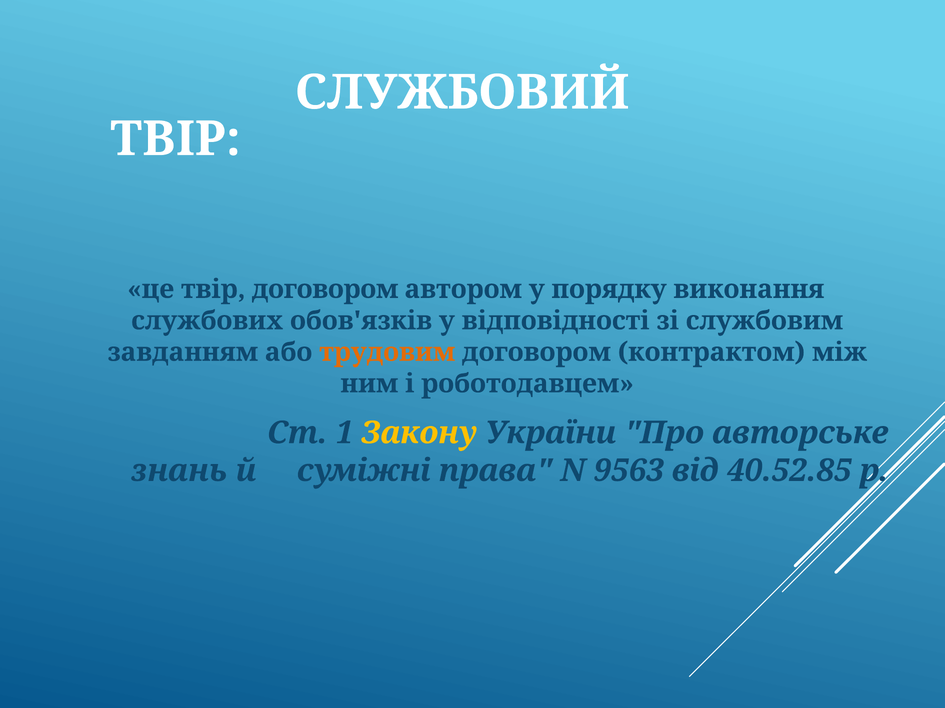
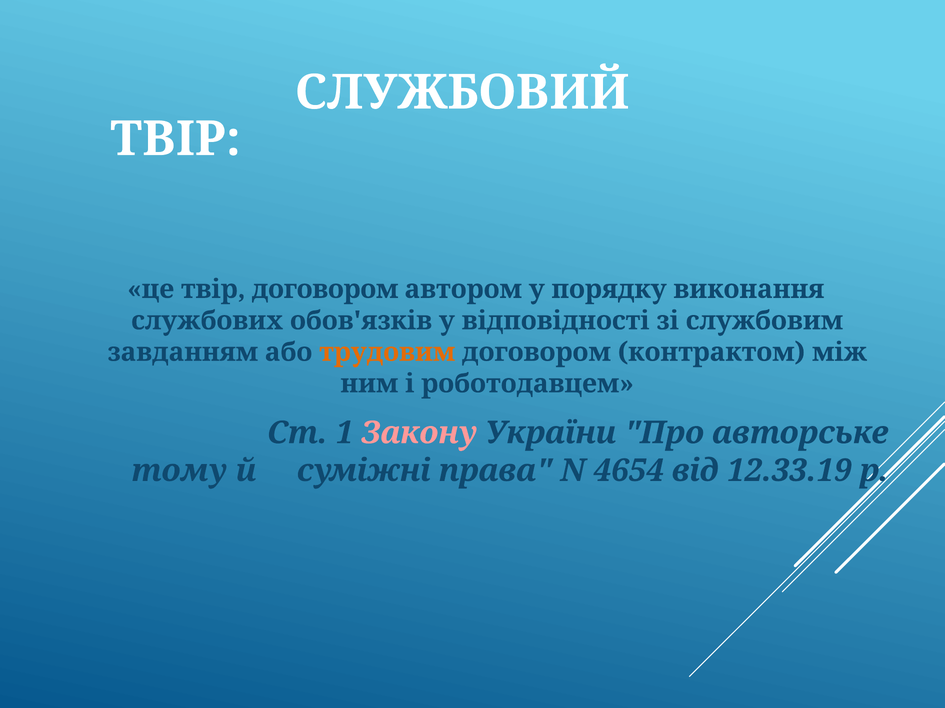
Закону colour: yellow -> pink
знань: знань -> тому
9563: 9563 -> 4654
40.52.85: 40.52.85 -> 12.33.19
